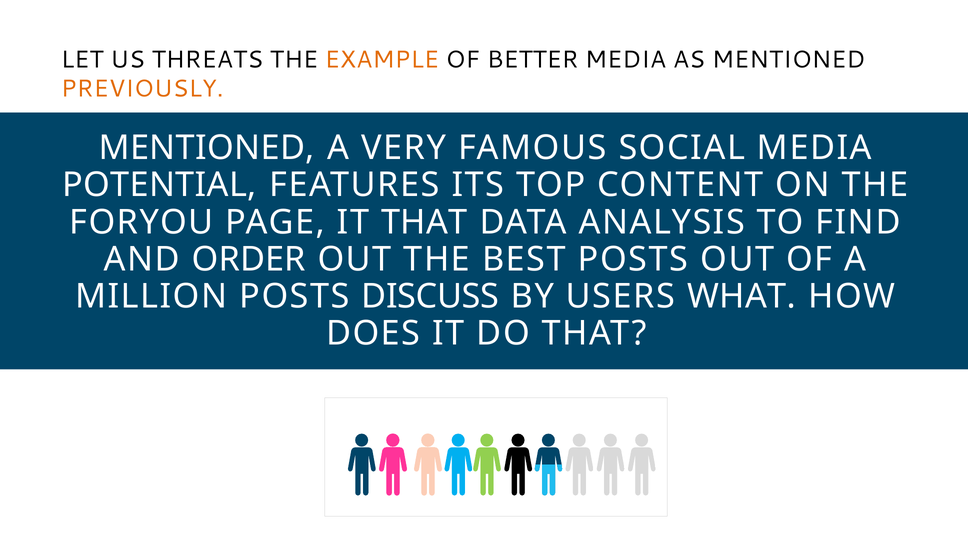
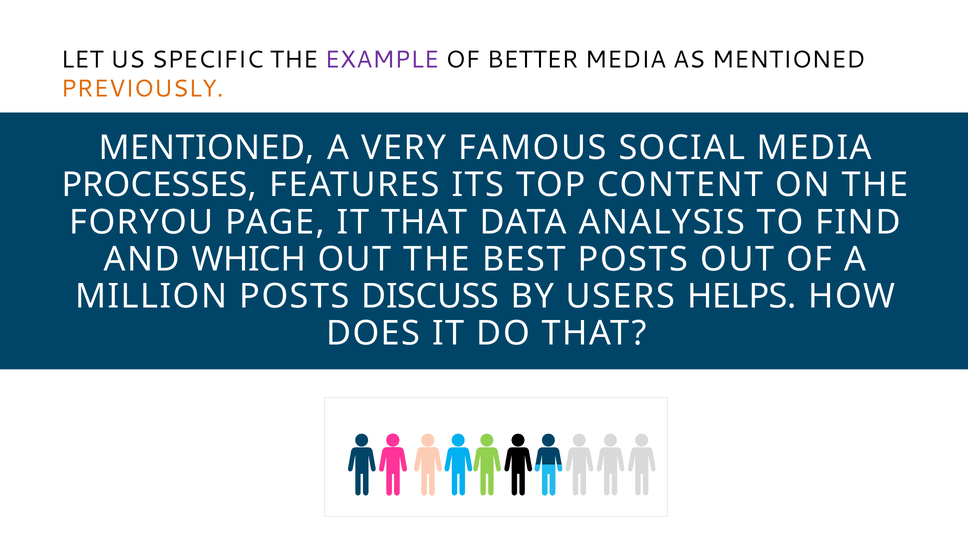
THREATS: THREATS -> SPECIFIC
EXAMPLE colour: orange -> purple
POTENTIAL: POTENTIAL -> PROCESSES
ORDER: ORDER -> WHICH
WHAT: WHAT -> HELPS
